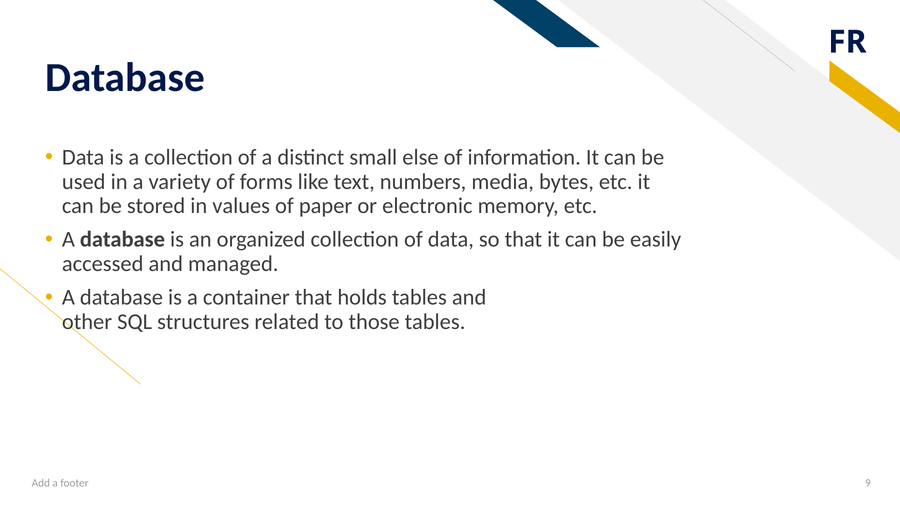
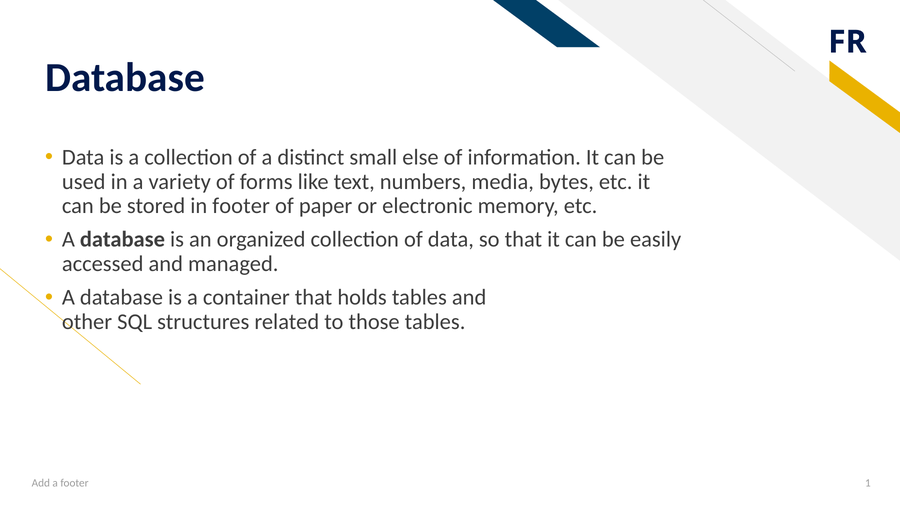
in values: values -> footer
9: 9 -> 1
